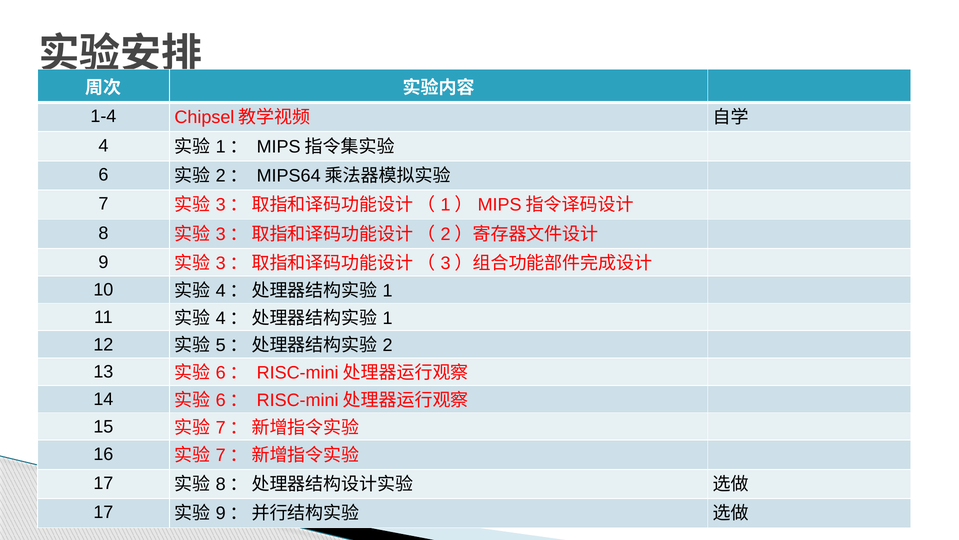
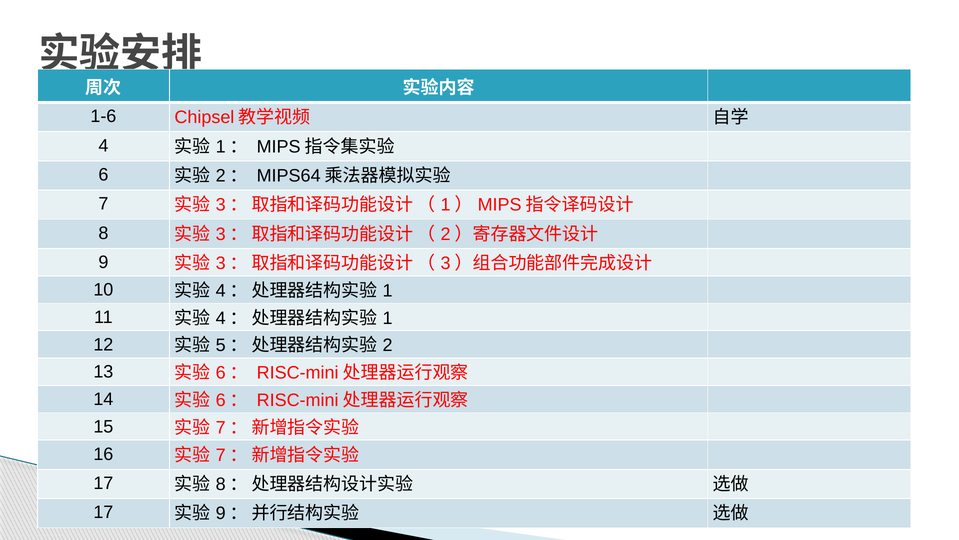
1-4: 1-4 -> 1-6
